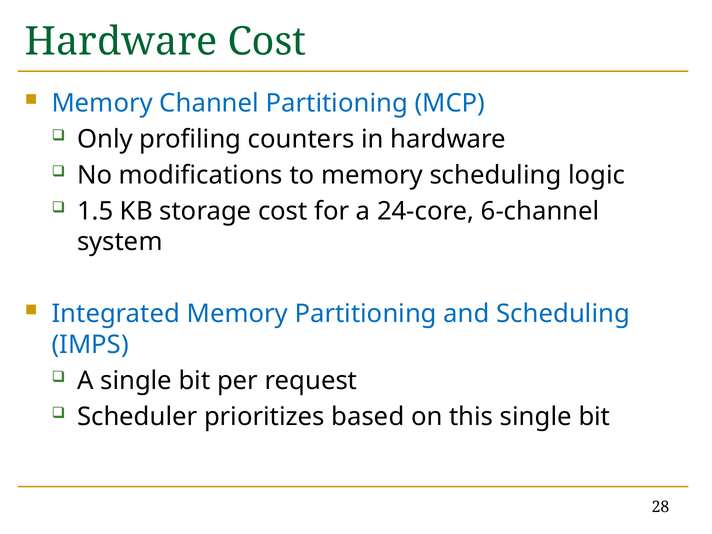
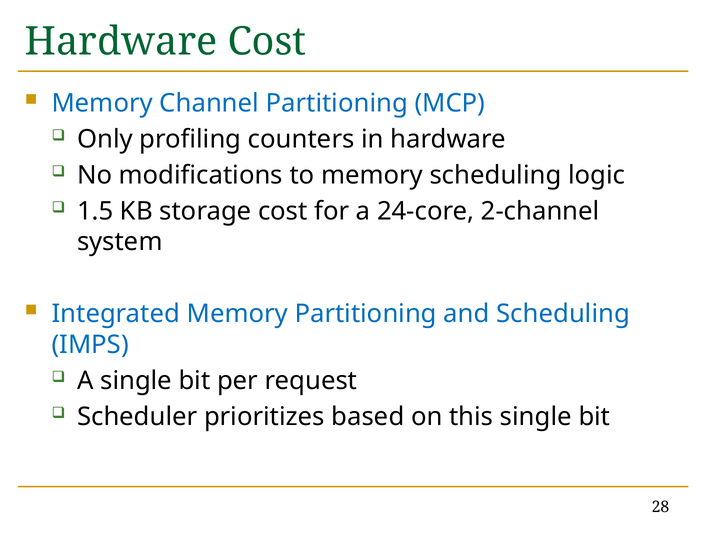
6-channel: 6-channel -> 2-channel
